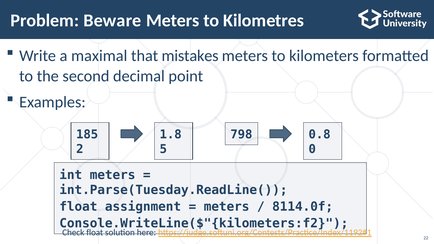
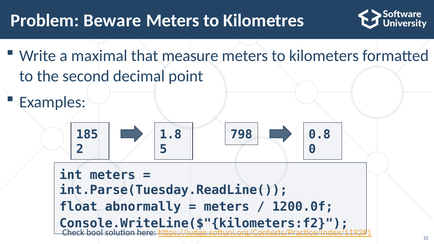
mistakes: mistakes -> measure
assignment: assignment -> abnormally
8114.0f: 8114.0f -> 1200.0f
Check float: float -> bool
